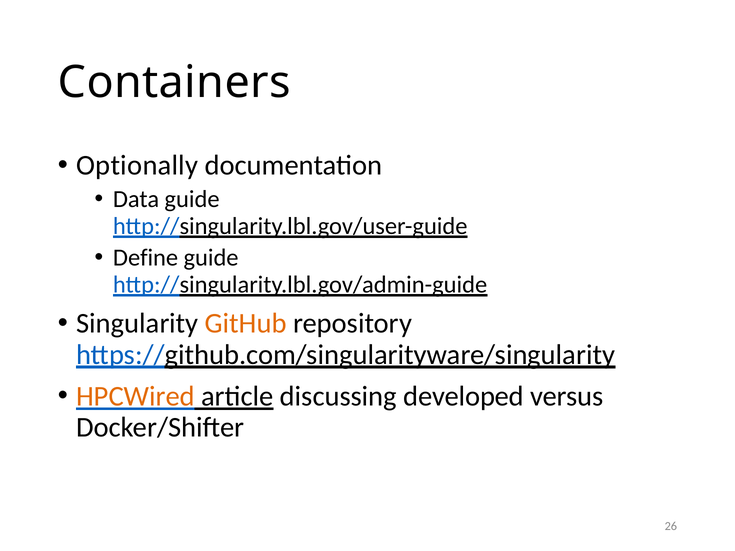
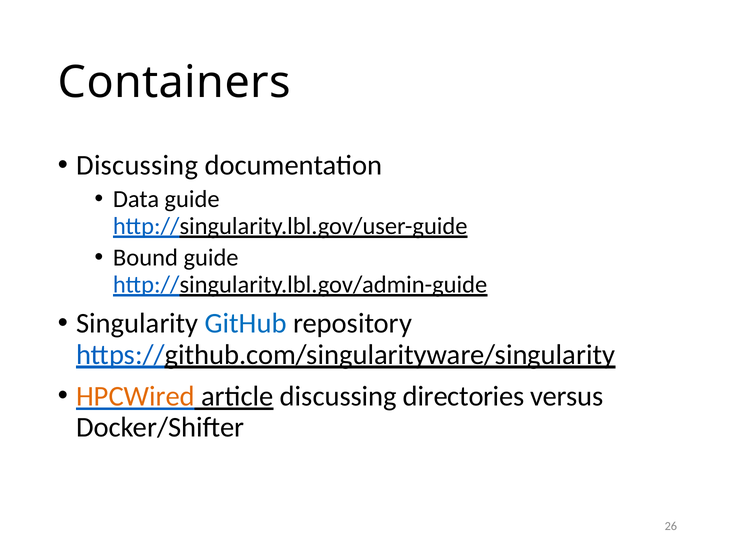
Optionally at (137, 166): Optionally -> Discussing
Define: Define -> Bound
GitHub colour: orange -> blue
developed: developed -> directories
